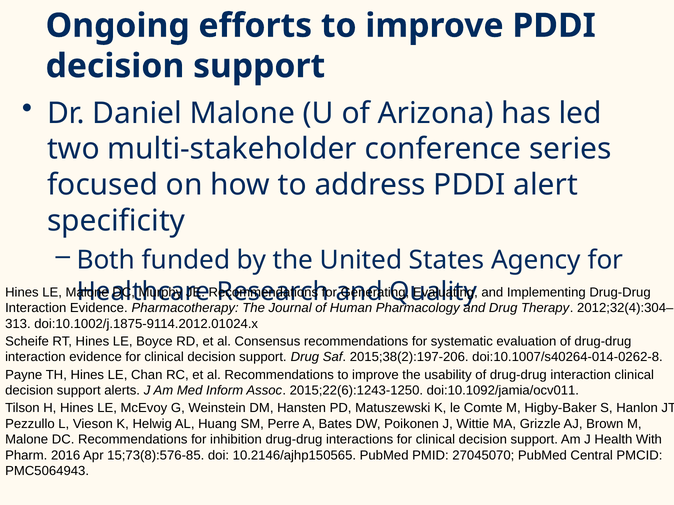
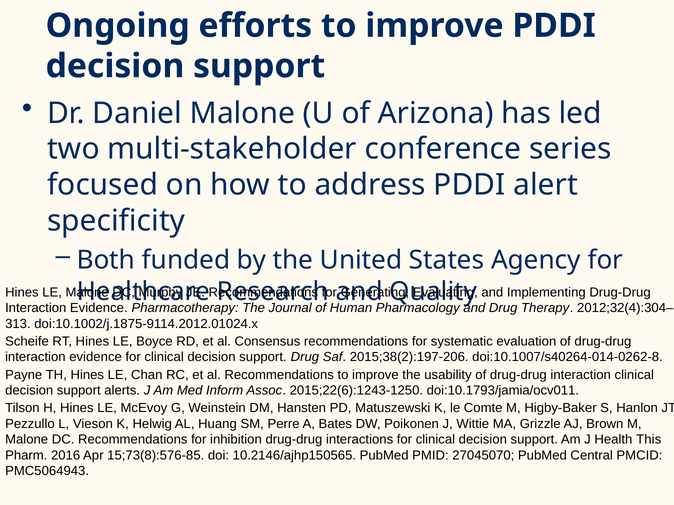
doi:10.1092/jamia/ocv011: doi:10.1092/jamia/ocv011 -> doi:10.1793/jamia/ocv011
With: With -> This
